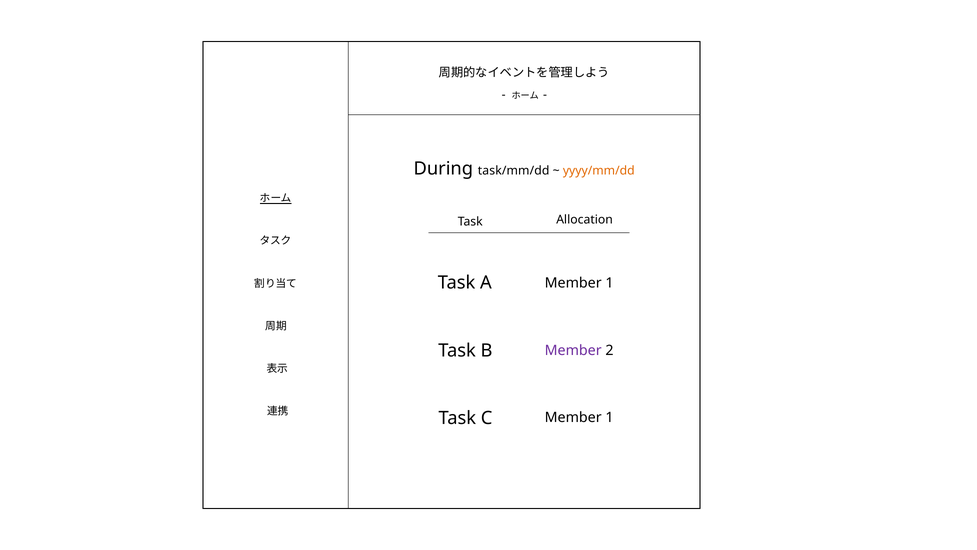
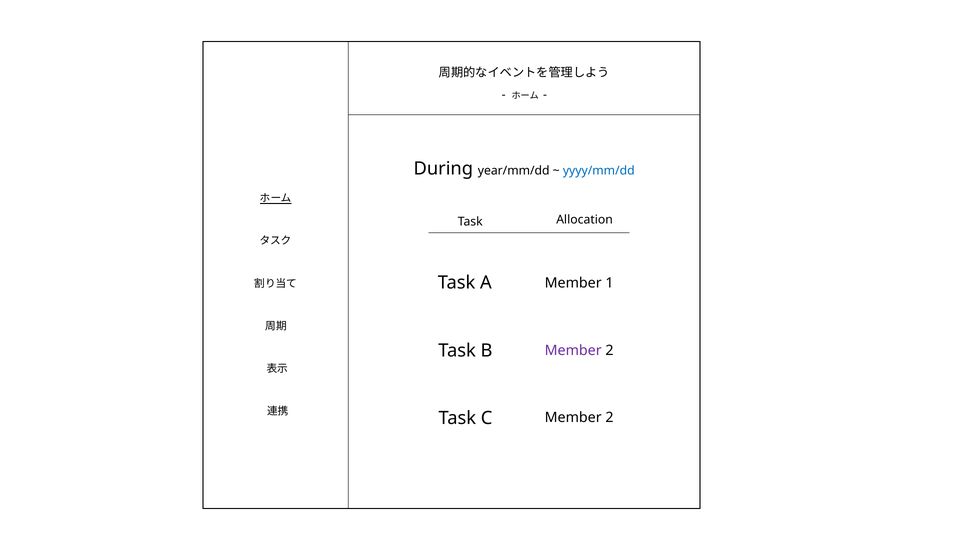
task/mm/dd: task/mm/dd -> year/mm/dd
yyyy/mm/dd colour: orange -> blue
1 at (609, 417): 1 -> 2
